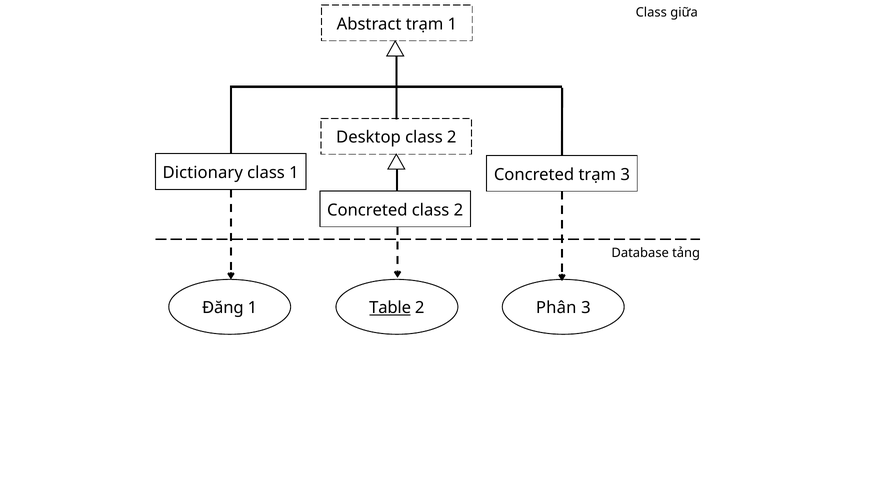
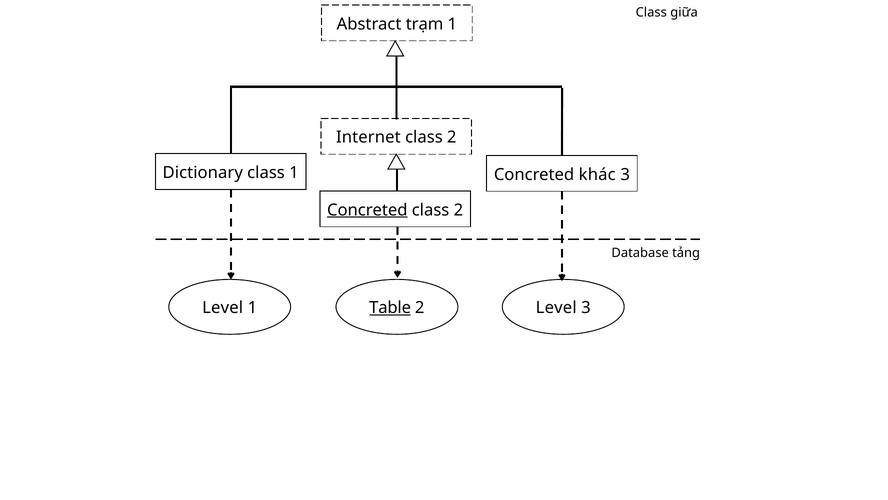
Desktop: Desktop -> Internet
Concreted trạm: trạm -> khác
Concreted at (367, 210) underline: none -> present
Đăng at (223, 308): Đăng -> Level
2 Phân: Phân -> Level
